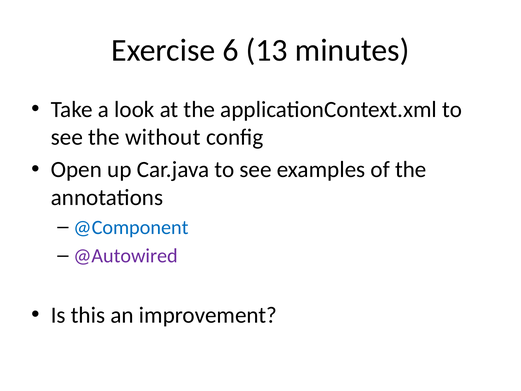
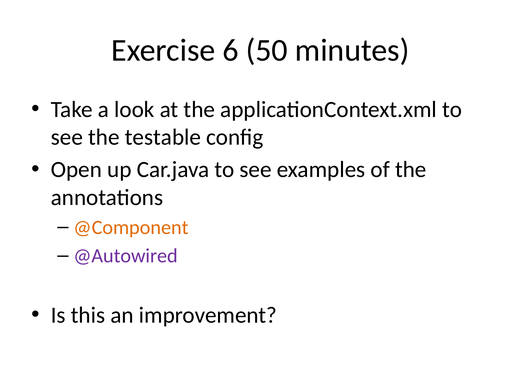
13: 13 -> 50
without: without -> testable
@Component colour: blue -> orange
